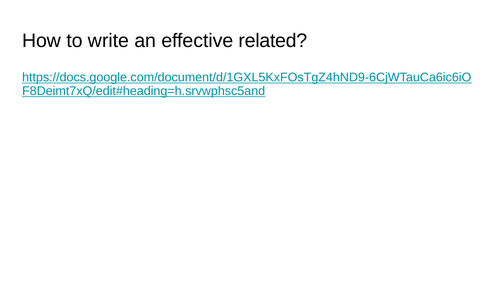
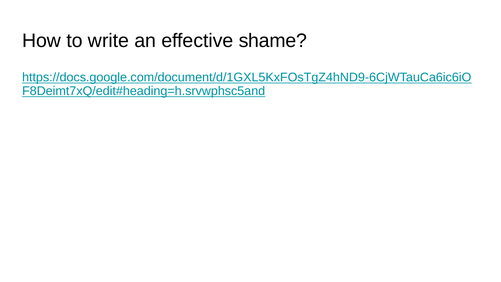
related: related -> shame
